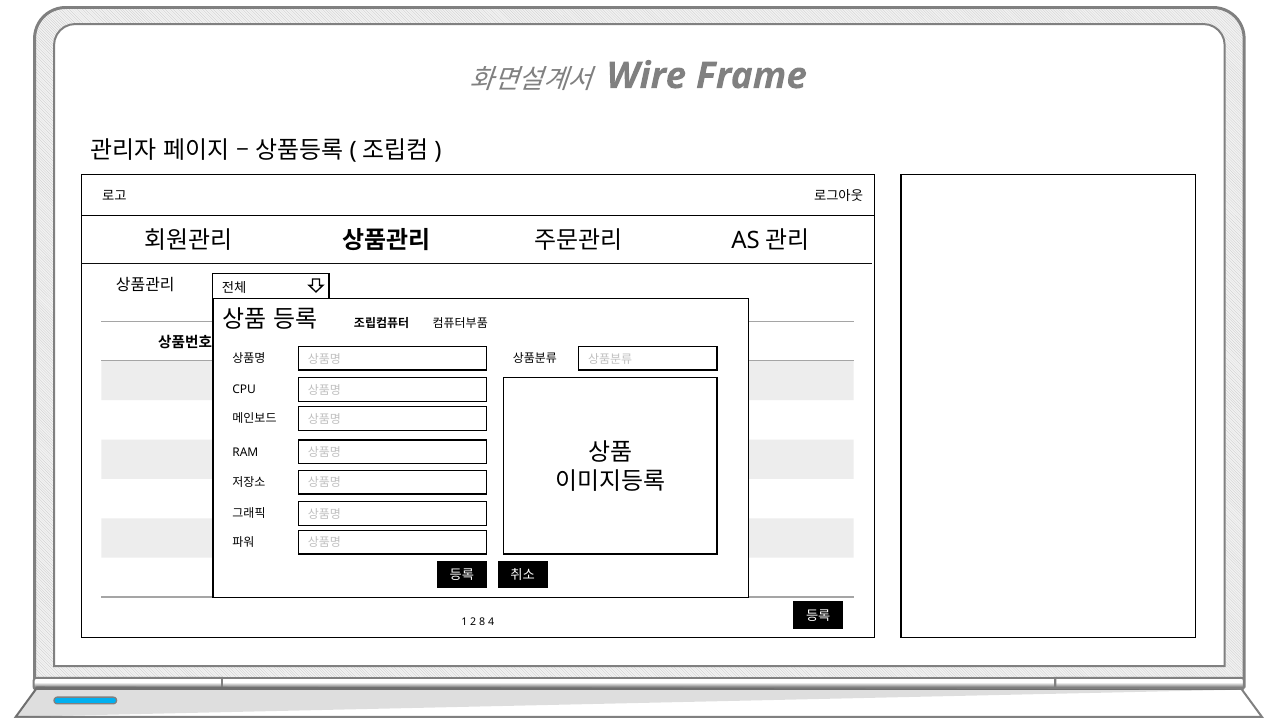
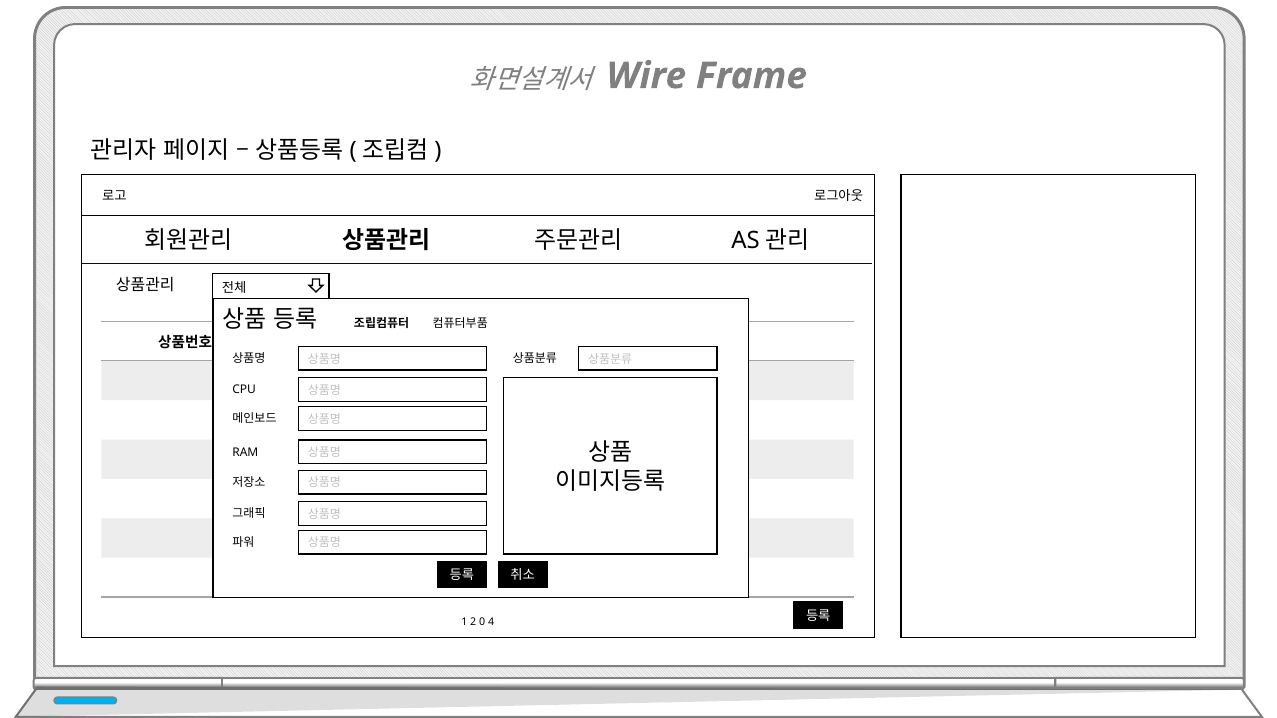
8: 8 -> 0
